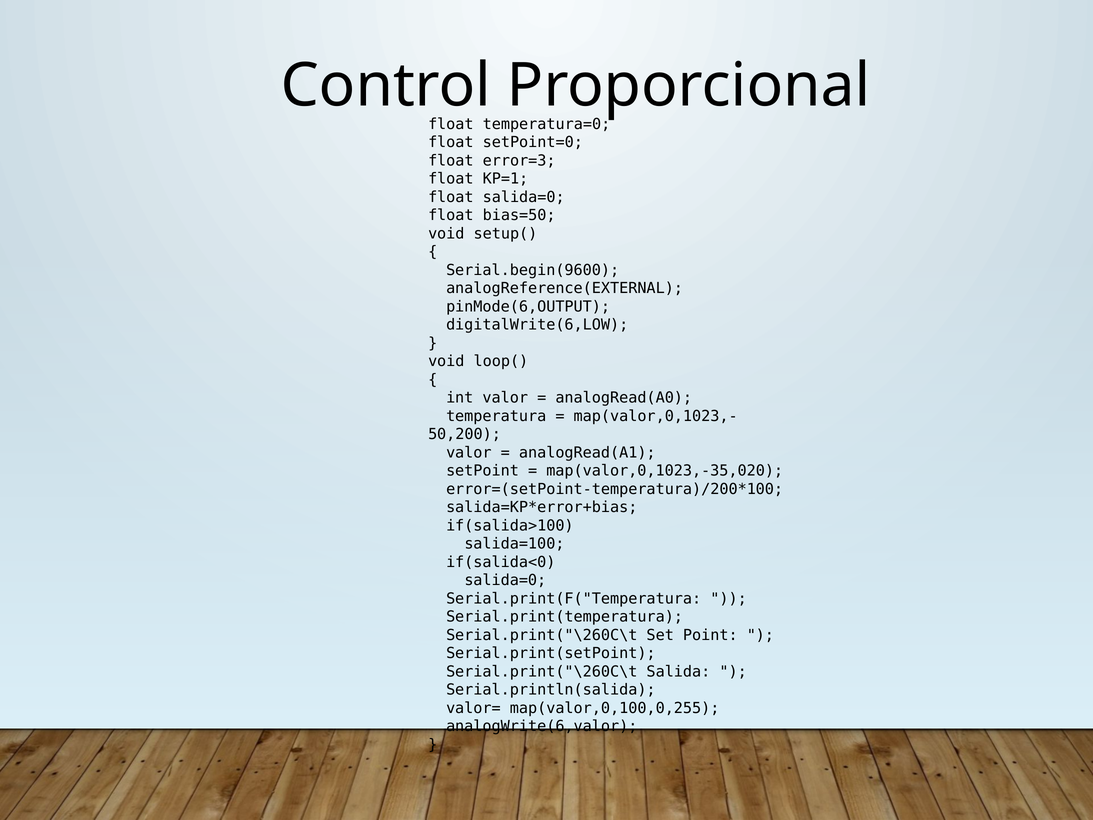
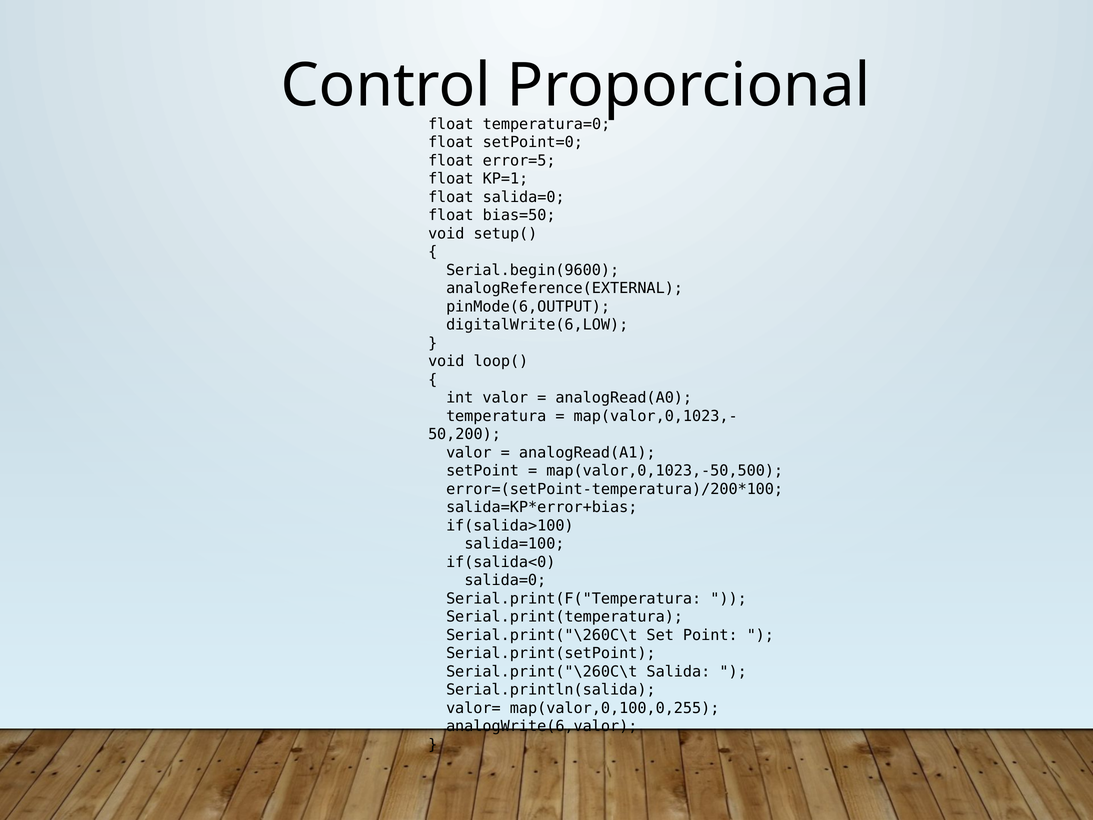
error=3: error=3 -> error=5
map(valor,0,1023,-35,020: map(valor,0,1023,-35,020 -> map(valor,0,1023,-50,500
